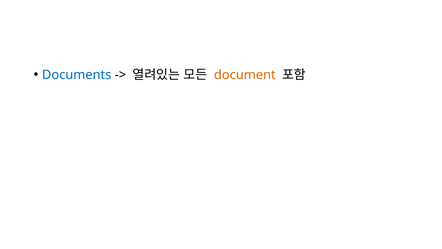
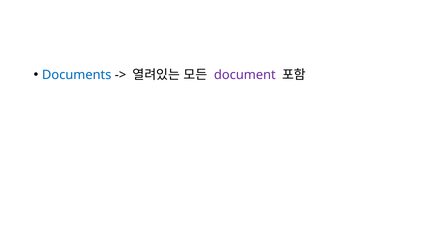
document colour: orange -> purple
